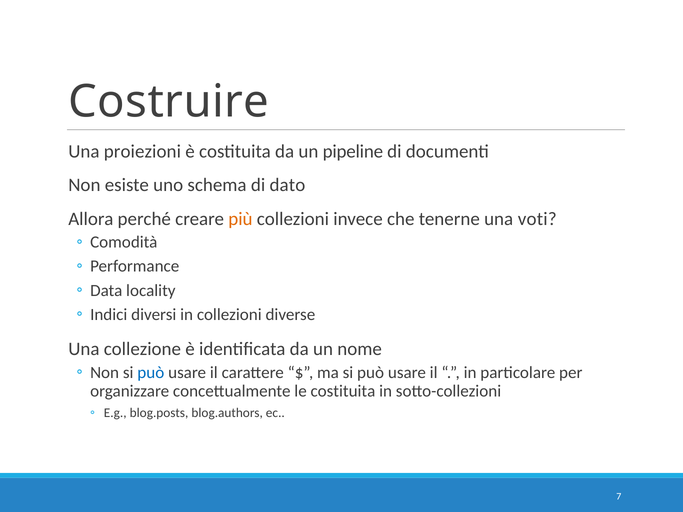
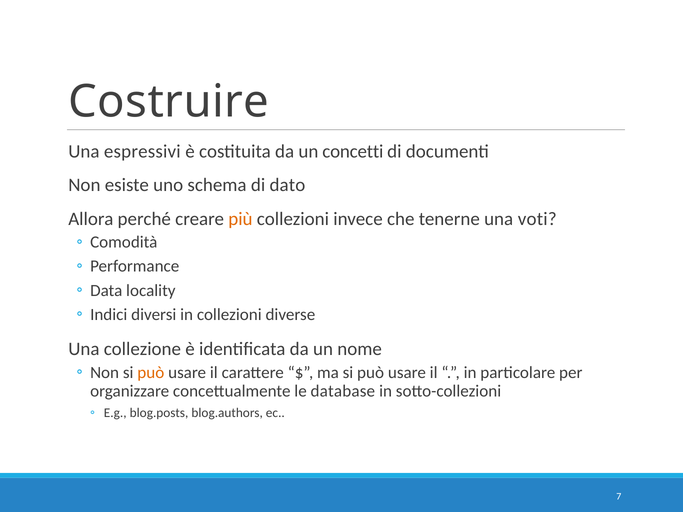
proiezioni: proiezioni -> espressivi
pipeline: pipeline -> concetti
può at (151, 373) colour: blue -> orange
le costituita: costituita -> database
